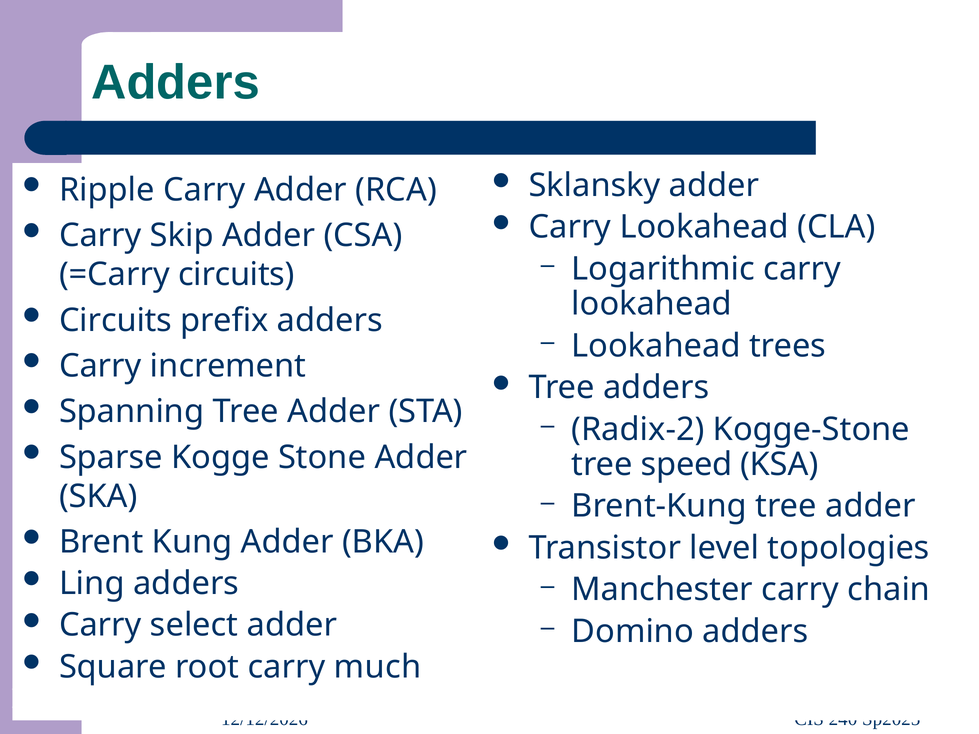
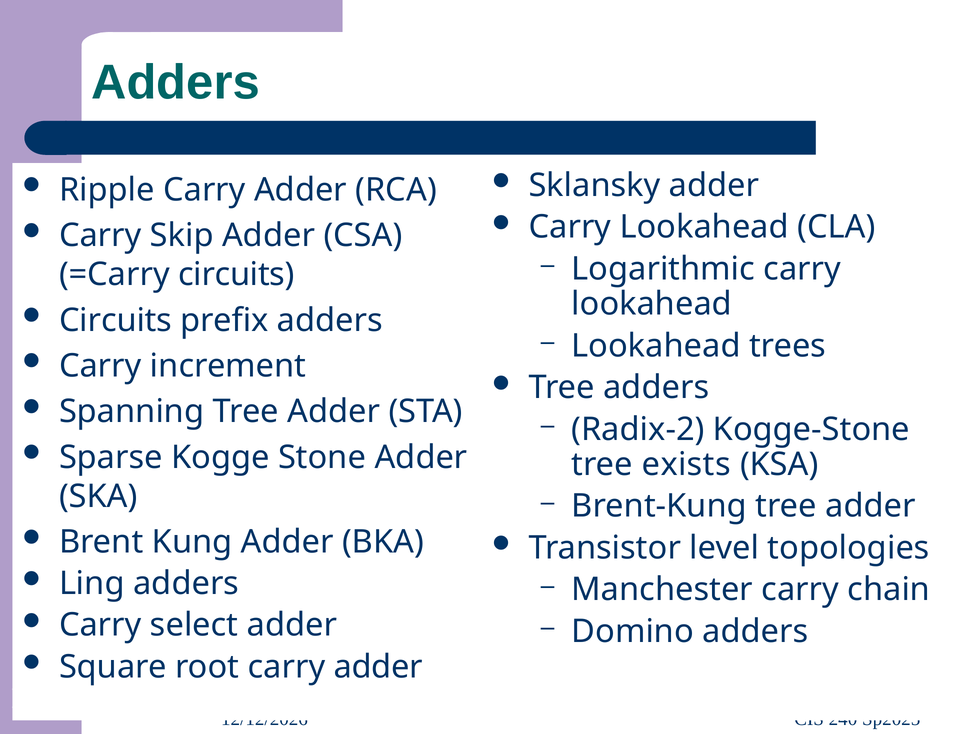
speed: speed -> exists
root carry much: much -> adder
